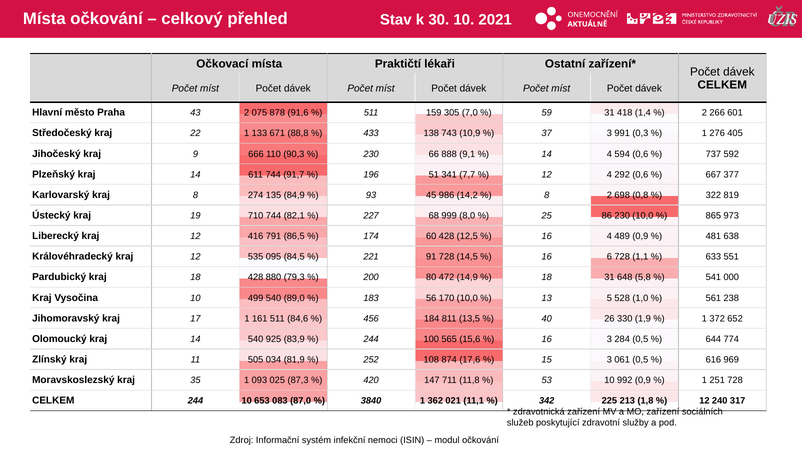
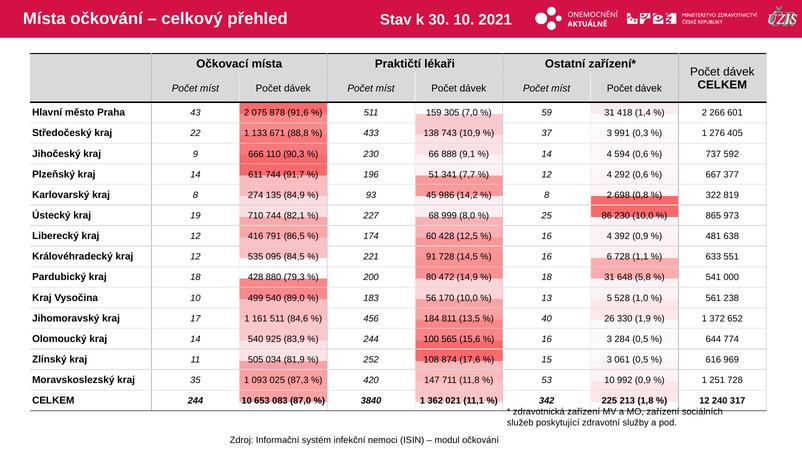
489: 489 -> 392
